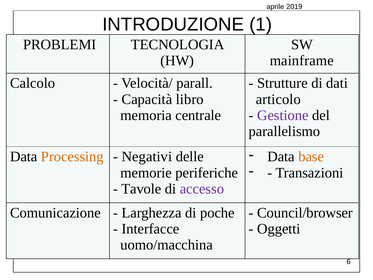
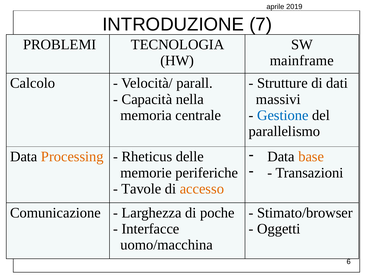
1: 1 -> 7
libro: libro -> nella
articolo: articolo -> massivi
Gestione colour: purple -> blue
Negativi: Negativi -> Rheticus
accesso colour: purple -> orange
Council/browser: Council/browser -> Stimato/browser
